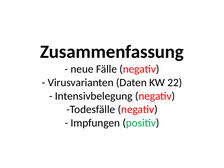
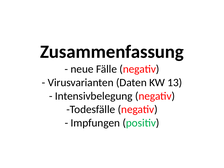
22: 22 -> 13
